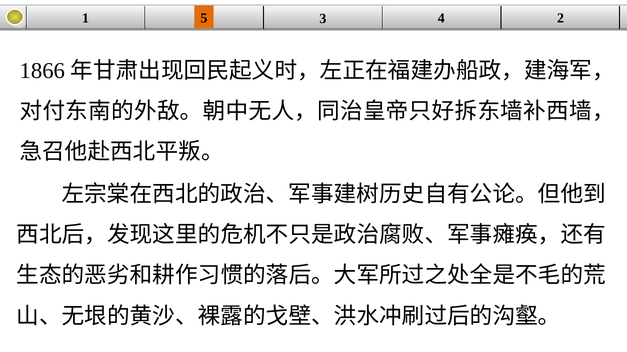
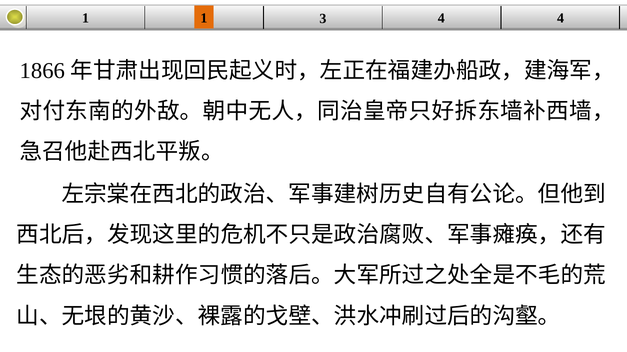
1 5: 5 -> 1
4 2: 2 -> 4
